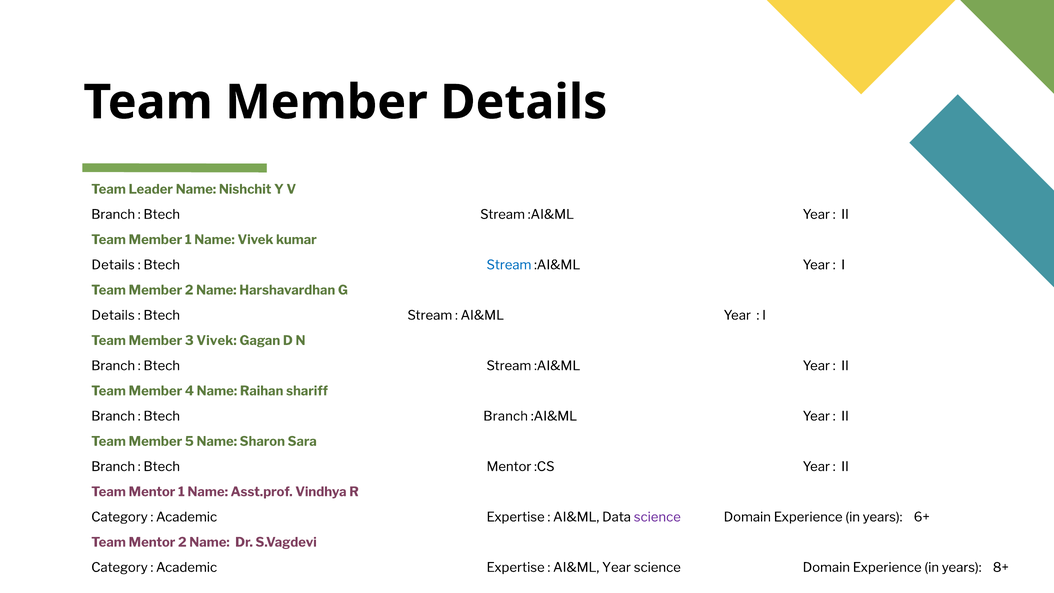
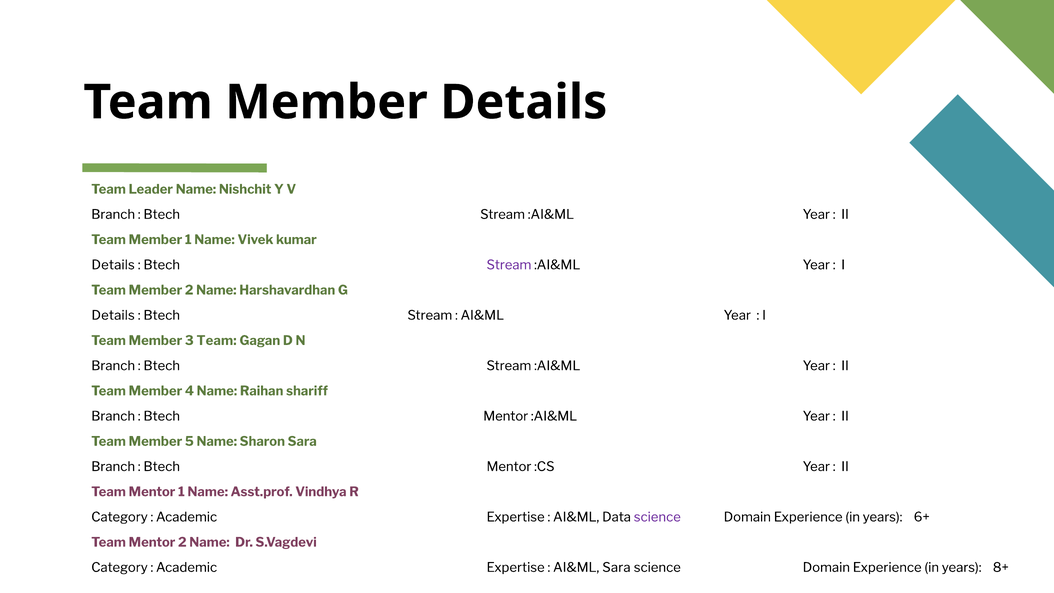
Stream at (509, 265) colour: blue -> purple
3 Vivek: Vivek -> Team
Branch at (506, 416): Branch -> Mentor
Year at (617, 567): Year -> Sara
